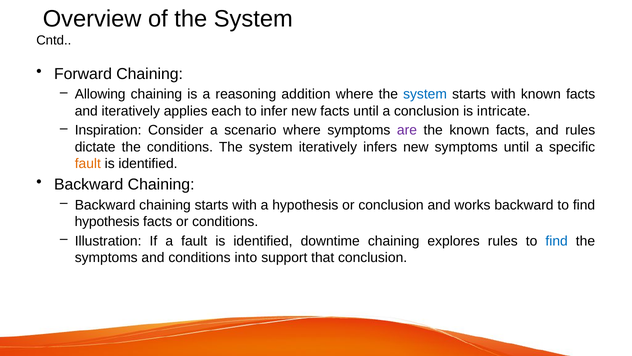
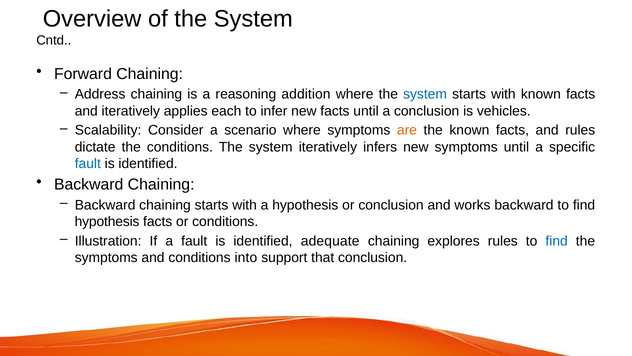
Allowing: Allowing -> Address
intricate: intricate -> vehicles
Inspiration: Inspiration -> Scalability
are colour: purple -> orange
fault at (88, 163) colour: orange -> blue
downtime: downtime -> adequate
